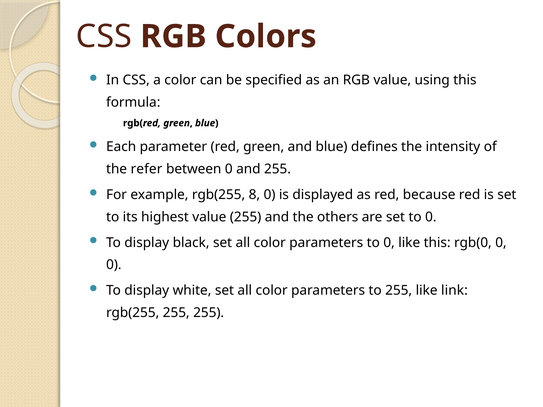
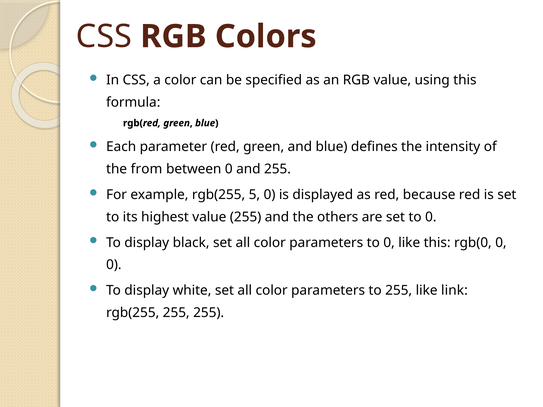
refer: refer -> from
8: 8 -> 5
